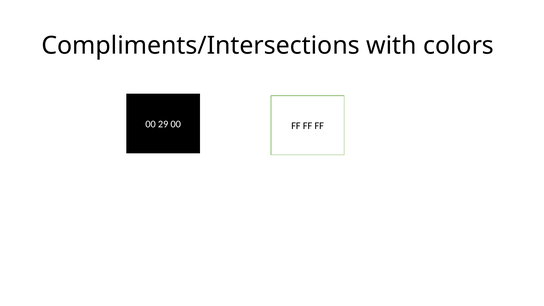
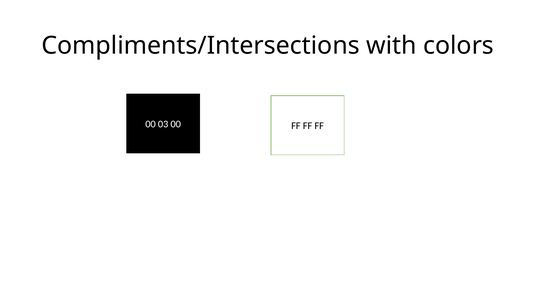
29: 29 -> 03
